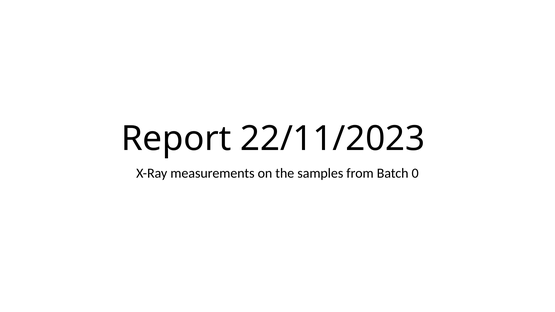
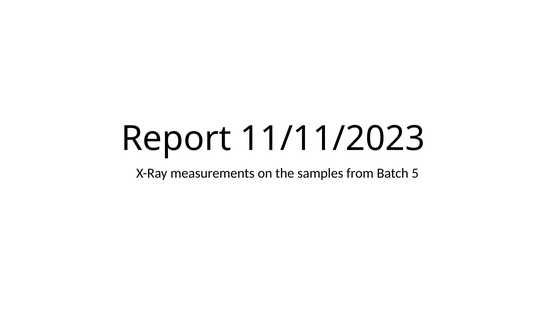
22/11/2023: 22/11/2023 -> 11/11/2023
0: 0 -> 5
